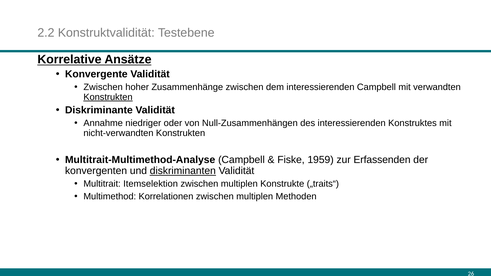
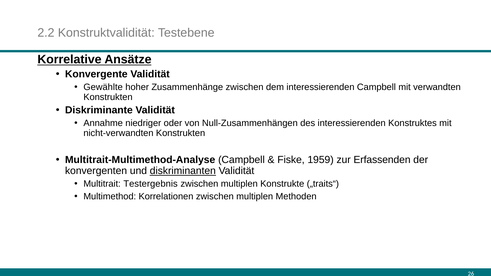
Zwischen at (103, 87): Zwischen -> Gewählte
Konstrukten at (108, 97) underline: present -> none
Itemselektion: Itemselektion -> Testergebnis
